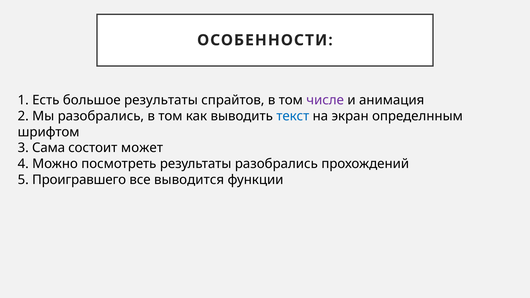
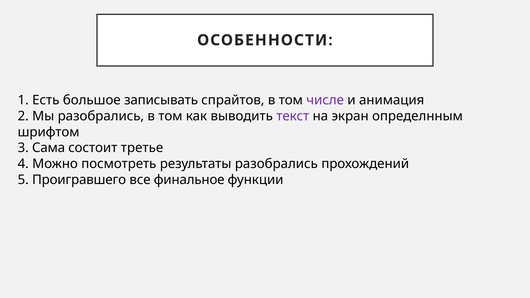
большое результаты: результаты -> записывать
текст colour: blue -> purple
может: может -> третье
выводится: выводится -> финальное
